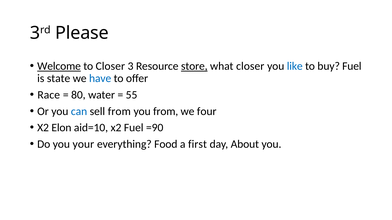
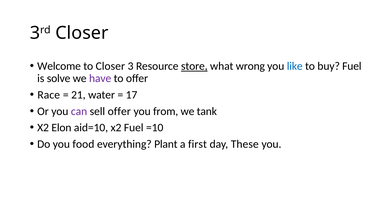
3rd Please: Please -> Closer
Welcome underline: present -> none
what closer: closer -> wrong
state: state -> solve
have colour: blue -> purple
80: 80 -> 21
55: 55 -> 17
can colour: blue -> purple
sell from: from -> offer
four: four -> tank
=90: =90 -> =10
your: your -> food
Food: Food -> Plant
About: About -> These
